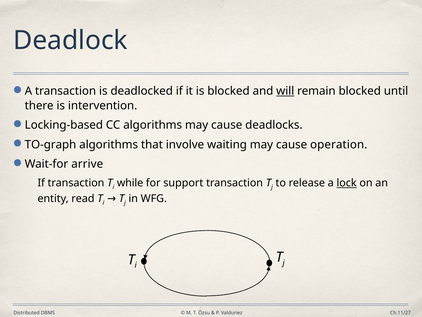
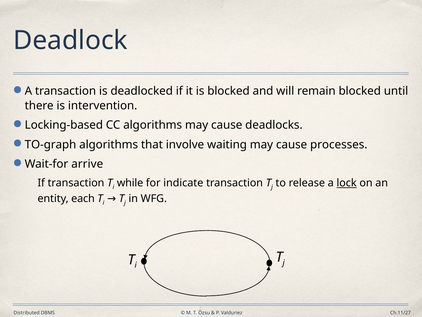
will underline: present -> none
operation: operation -> processes
support: support -> indicate
read: read -> each
